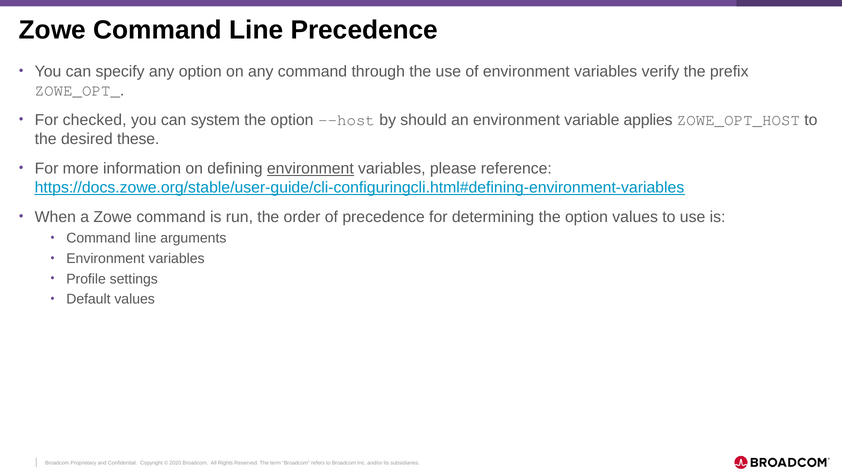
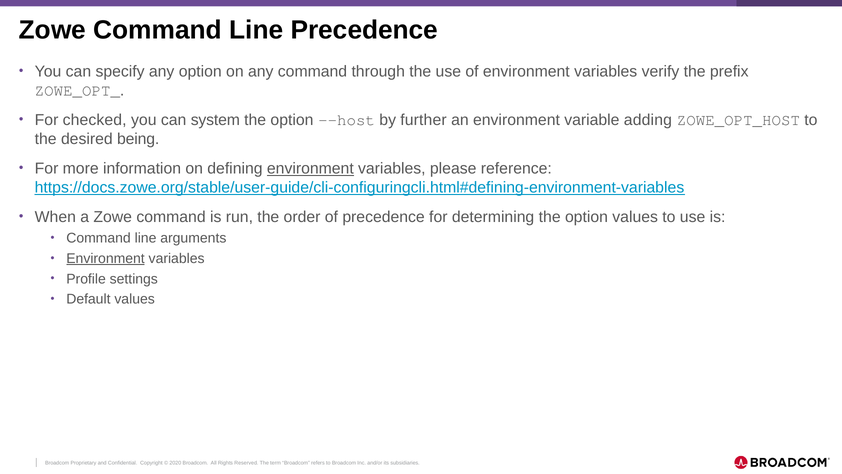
should: should -> further
applies: applies -> adding
these: these -> being
Environment at (106, 258) underline: none -> present
